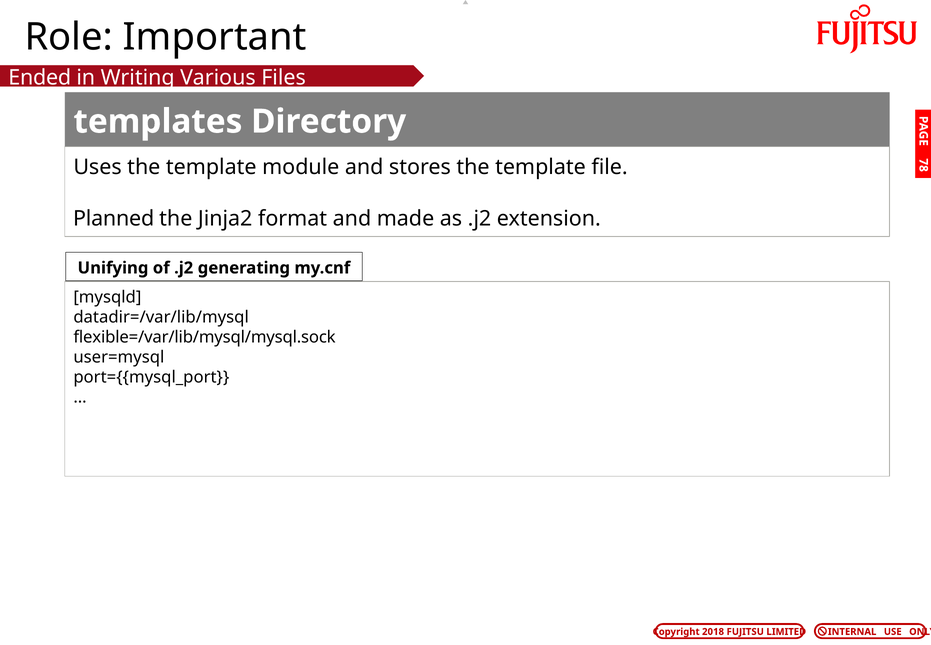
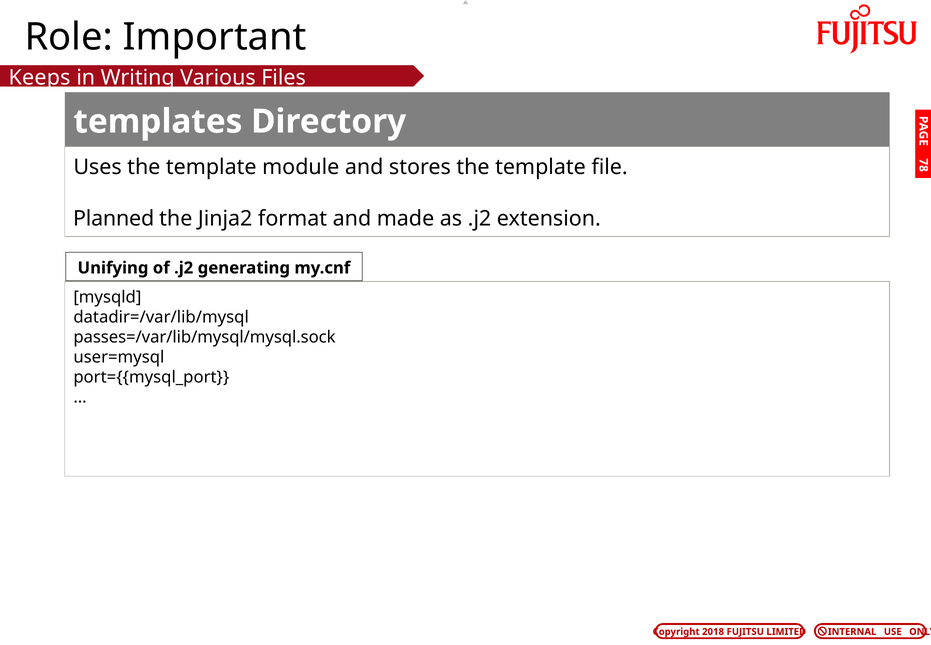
Ended: Ended -> Keeps
flexible=/var/lib/mysql/mysql.sock: flexible=/var/lib/mysql/mysql.sock -> passes=/var/lib/mysql/mysql.sock
